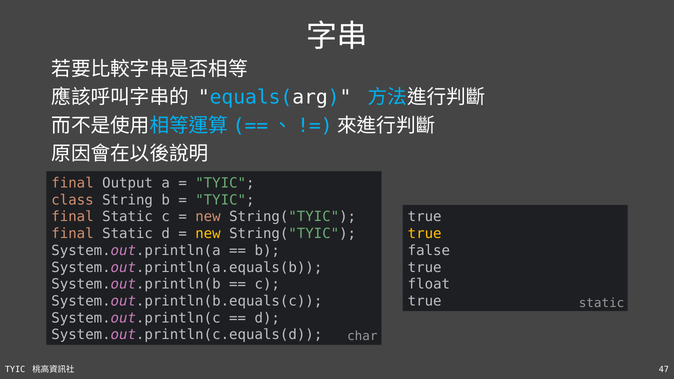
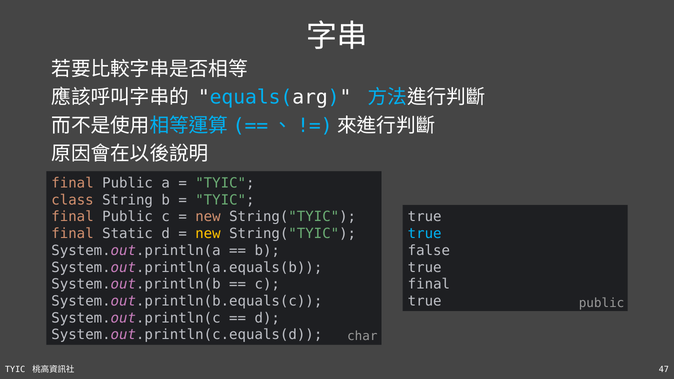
Output at (128, 183): Output -> Public
Static at (128, 217): Static -> Public
true at (425, 234) colour: yellow -> light blue
float at (429, 284): float -> final
true static: static -> public
